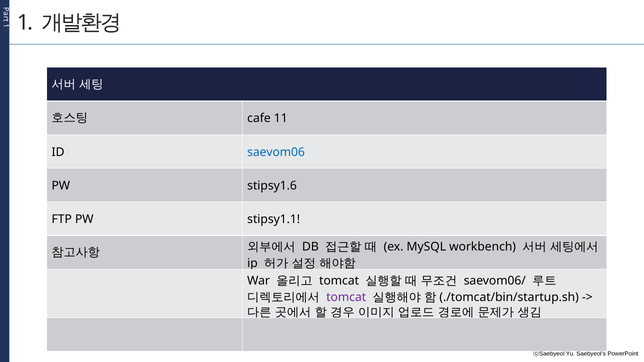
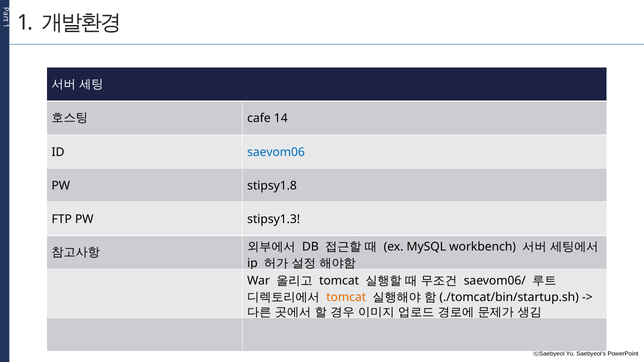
11: 11 -> 14
stipsy1.6: stipsy1.6 -> stipsy1.8
stipsy1.1: stipsy1.1 -> stipsy1.3
tomcat at (346, 297) colour: purple -> orange
